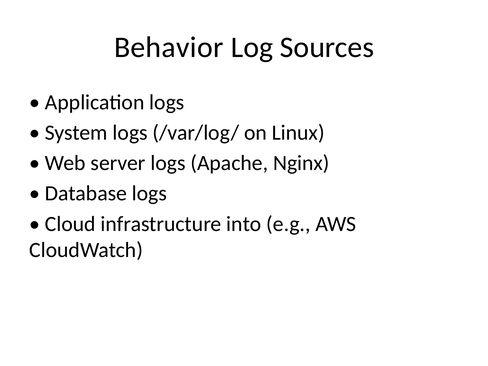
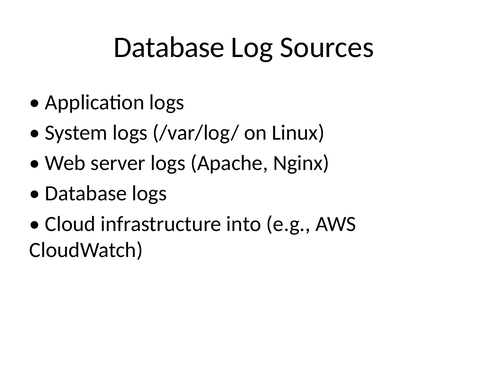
Behavior at (169, 47): Behavior -> Database
